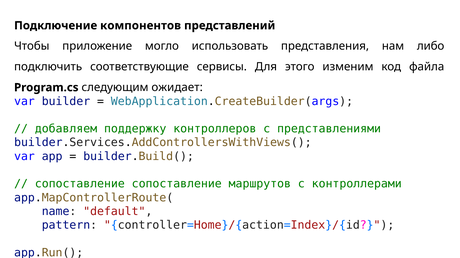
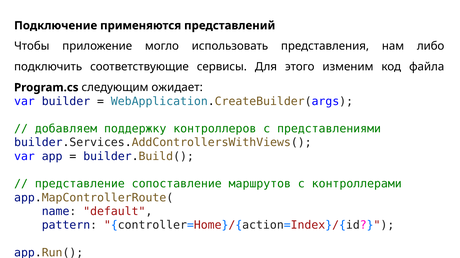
компонентов: компонентов -> применяются
сопоставление at (80, 184): сопоставление -> представление
